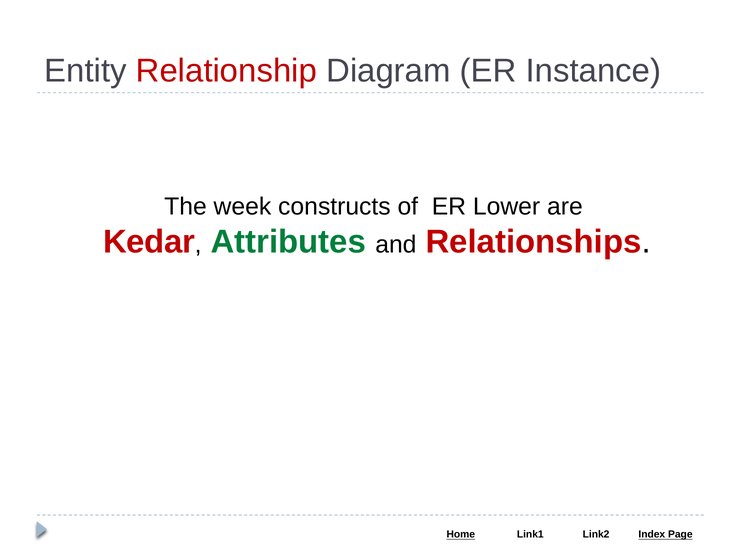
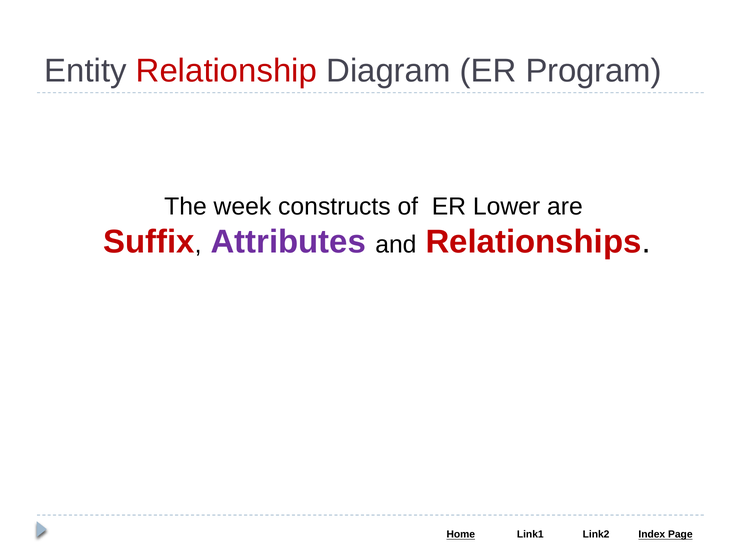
Instance: Instance -> Program
Kedar: Kedar -> Suffix
Attributes colour: green -> purple
